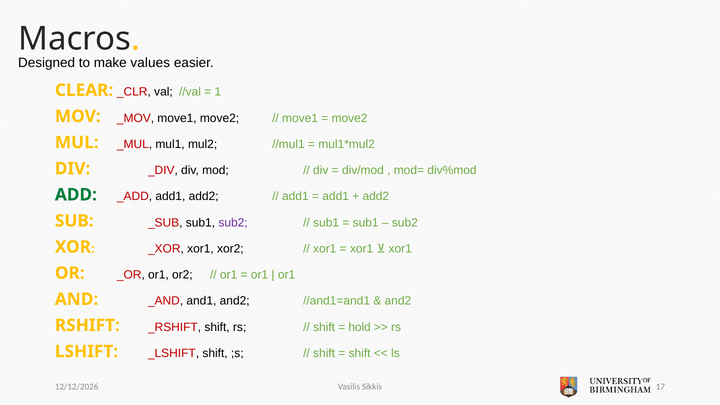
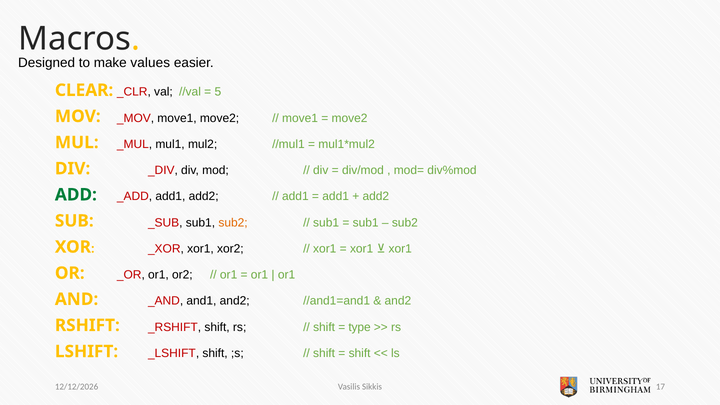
1: 1 -> 5
sub2 at (233, 223) colour: purple -> orange
hold: hold -> type
